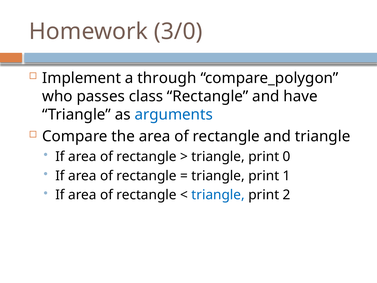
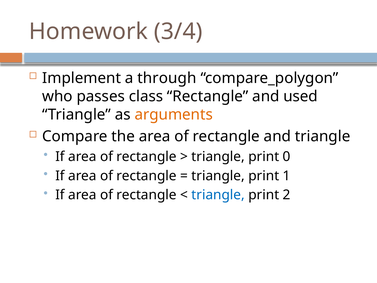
3/0: 3/0 -> 3/4
have: have -> used
arguments colour: blue -> orange
